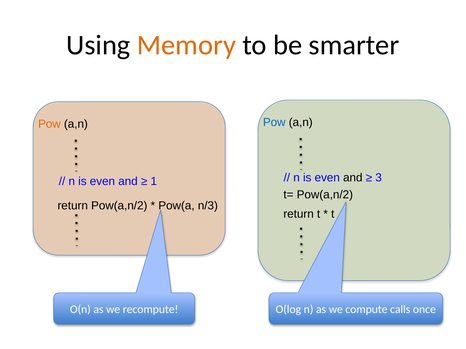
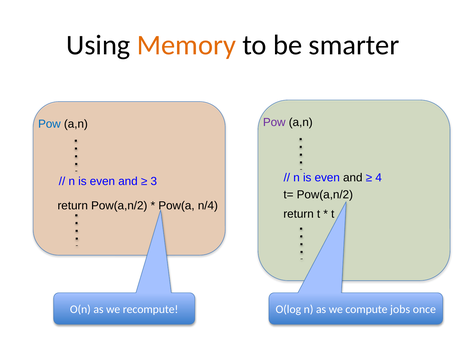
Pow at (274, 122) colour: blue -> purple
Pow at (49, 124) colour: orange -> blue
3: 3 -> 4
1: 1 -> 3
n/3: n/3 -> n/4
calls: calls -> jobs
